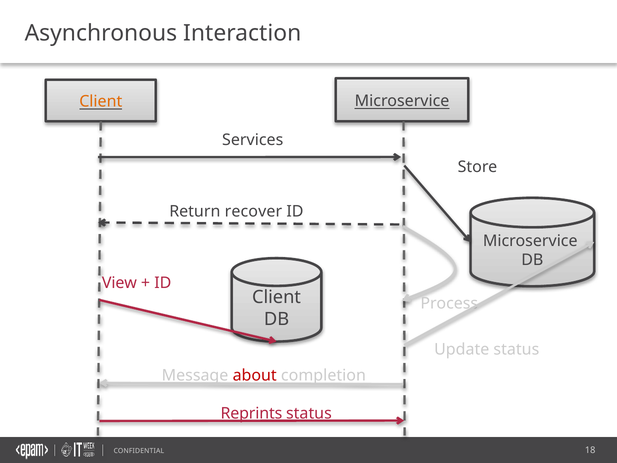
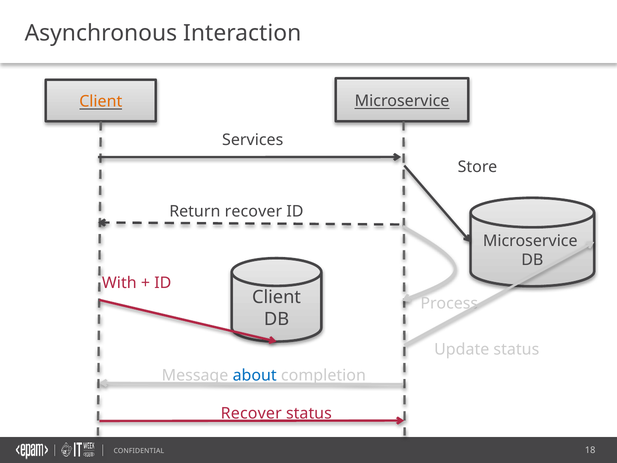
View: View -> With
about colour: red -> blue
Reprints at (251, 413): Reprints -> Recover
